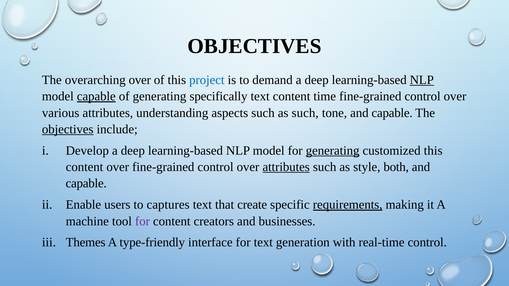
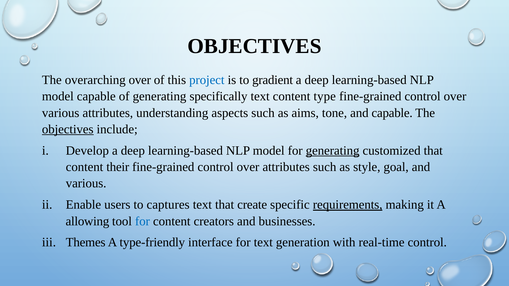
demand: demand -> gradient
NLP at (422, 80) underline: present -> none
capable at (96, 96) underline: present -> none
time: time -> type
as such: such -> aims
customized this: this -> that
content over: over -> their
attributes at (286, 167) underline: present -> none
both: both -> goal
capable at (86, 184): capable -> various
machine: machine -> allowing
for at (142, 221) colour: purple -> blue
